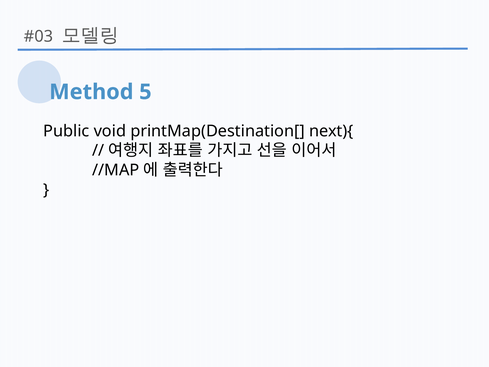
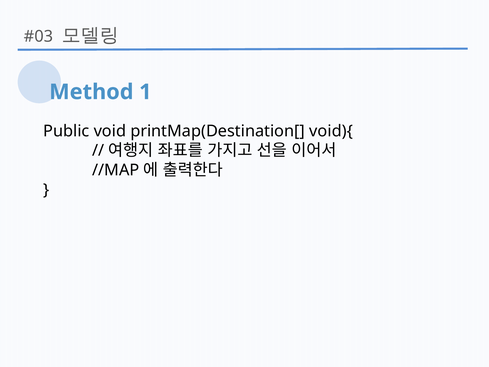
5: 5 -> 1
next){: next){ -> void){
